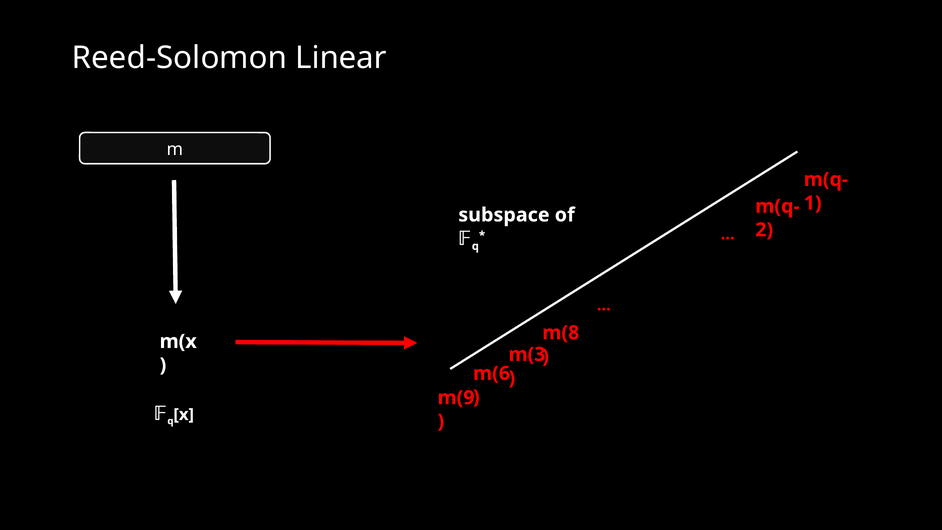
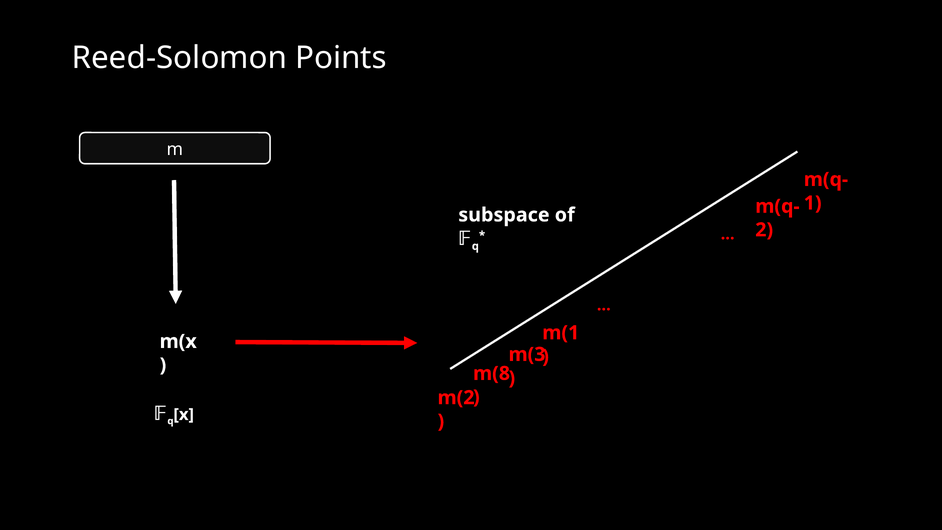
Linear: Linear -> Points
m(8: m(8 -> m(1
m(6: m(6 -> m(8
m(9: m(9 -> m(2
